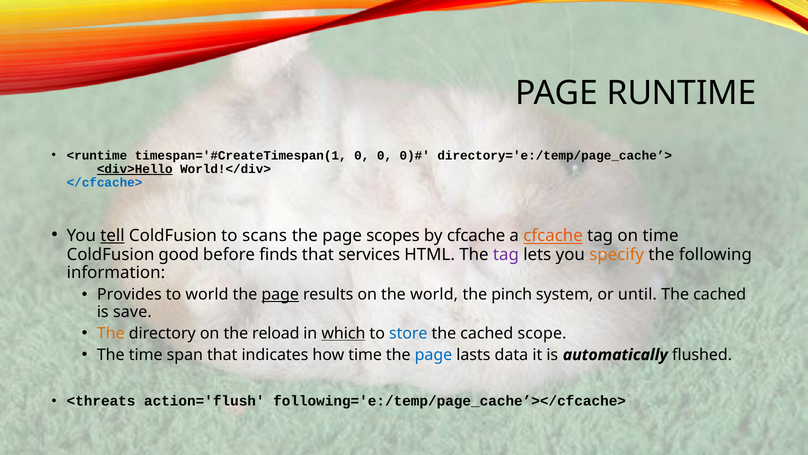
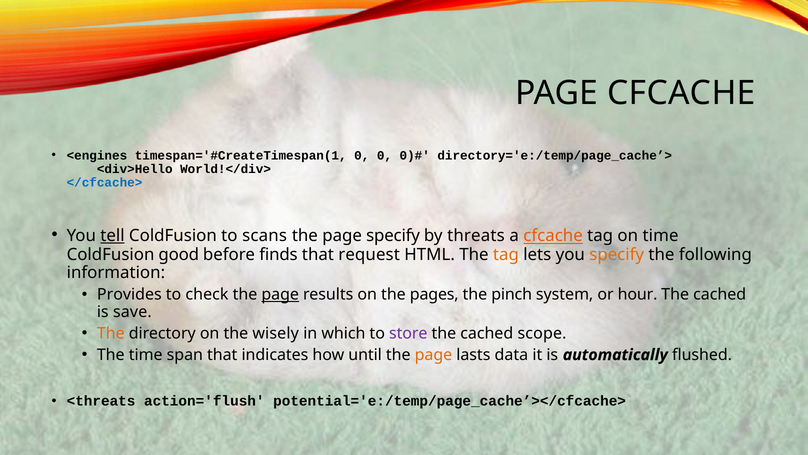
PAGE RUNTIME: RUNTIME -> CFCACHE
<runtime: <runtime -> <engines
<div>Hello underline: present -> none
page scopes: scopes -> specify
by cfcache: cfcache -> threats
services: services -> request
tag at (506, 254) colour: purple -> orange
to world: world -> check
the world: world -> pages
until: until -> hour
reload: reload -> wisely
which underline: present -> none
store colour: blue -> purple
how time: time -> until
page at (433, 354) colour: blue -> orange
following='e:/temp/page_cache’></cfcache>: following='e:/temp/page_cache’></cfcache> -> potential='e:/temp/page_cache’></cfcache>
